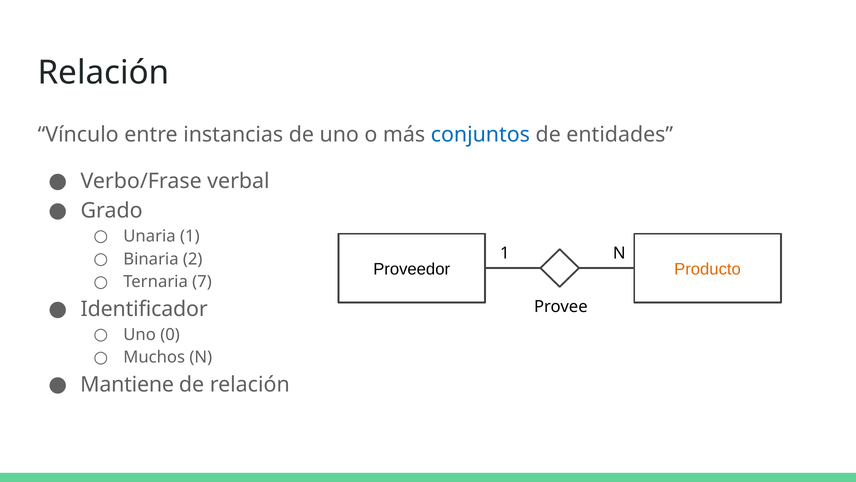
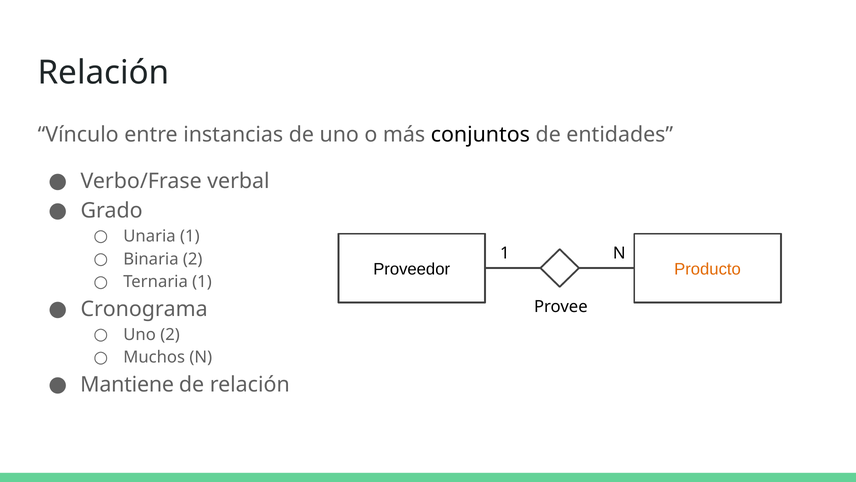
conjuntos colour: blue -> black
Ternaria 7: 7 -> 1
Identificador: Identificador -> Cronograma
Uno 0: 0 -> 2
